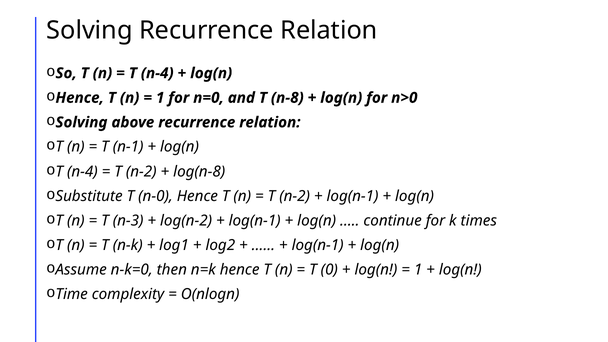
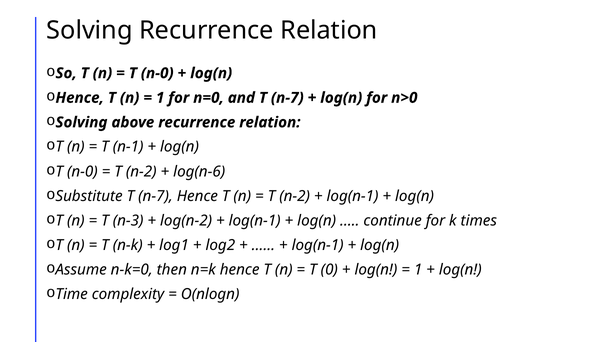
n-4 at (157, 73): n-4 -> n-0
and T n-8: n-8 -> n-7
n-4 at (82, 172): n-4 -> n-0
log(n-8: log(n-8 -> log(n-6
Substitute T n-0: n-0 -> n-7
